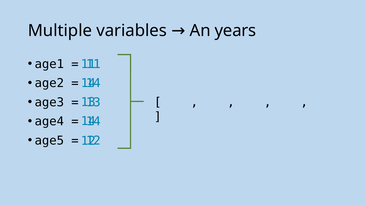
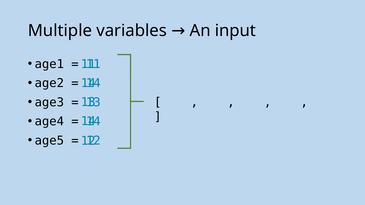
years: years -> input
